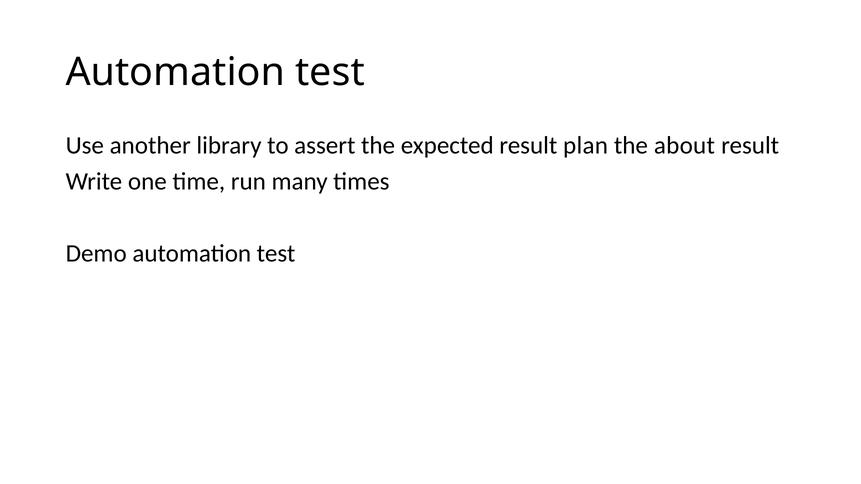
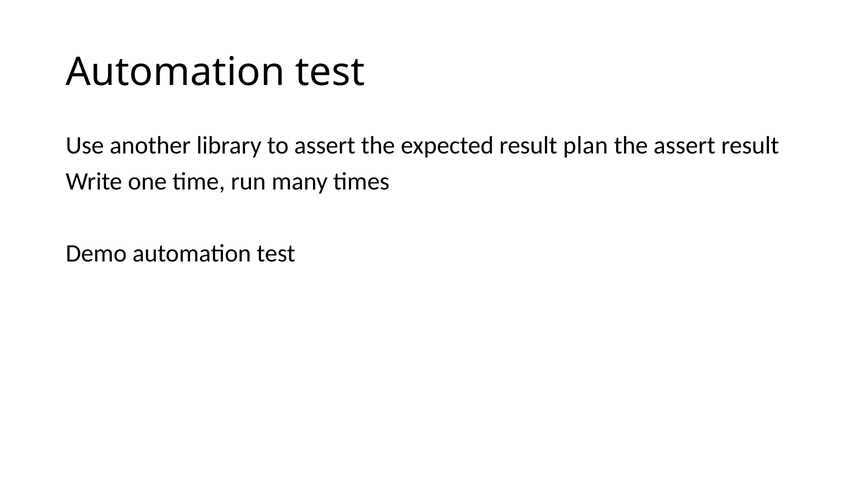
the about: about -> assert
